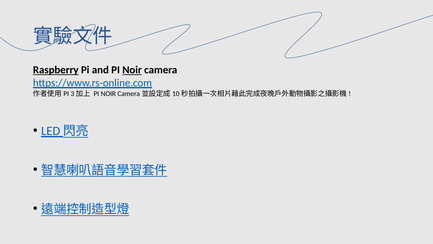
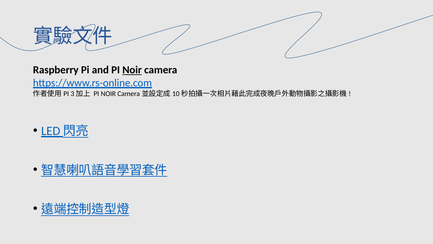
Raspberry underline: present -> none
